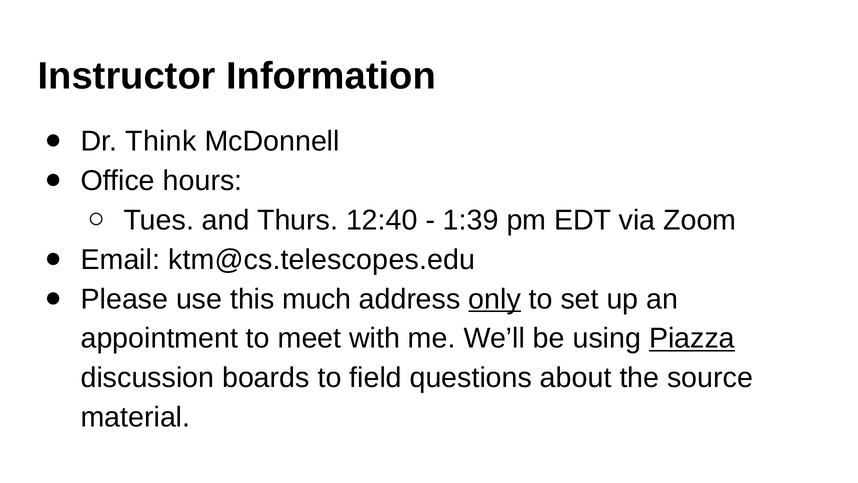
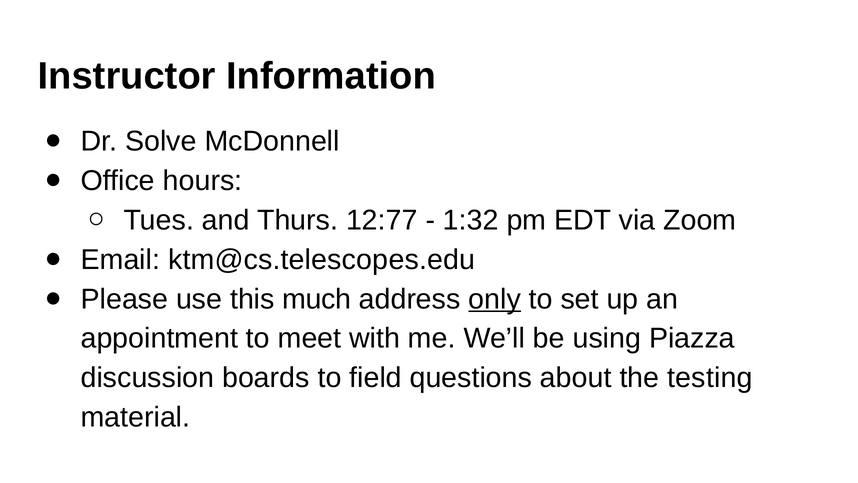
Think: Think -> Solve
12:40: 12:40 -> 12:77
1:39: 1:39 -> 1:32
Piazza underline: present -> none
source: source -> testing
